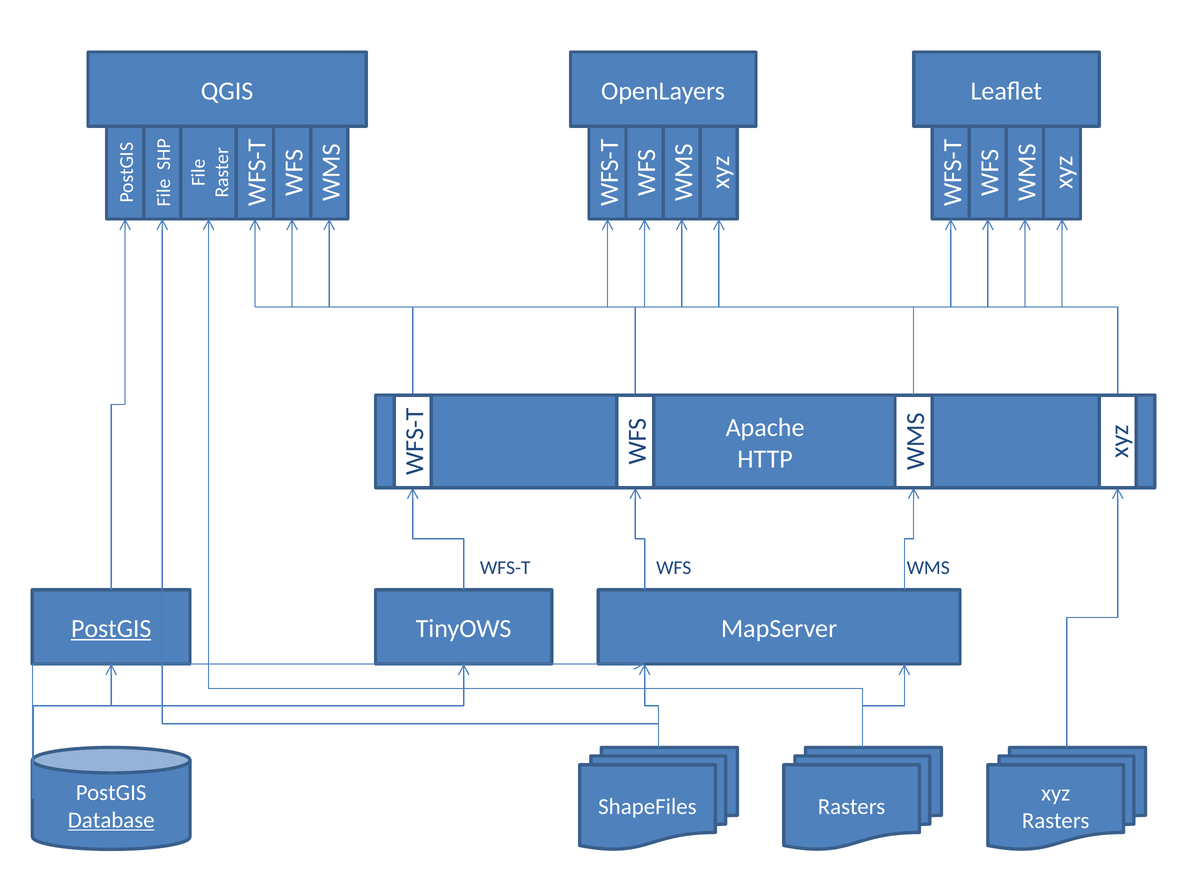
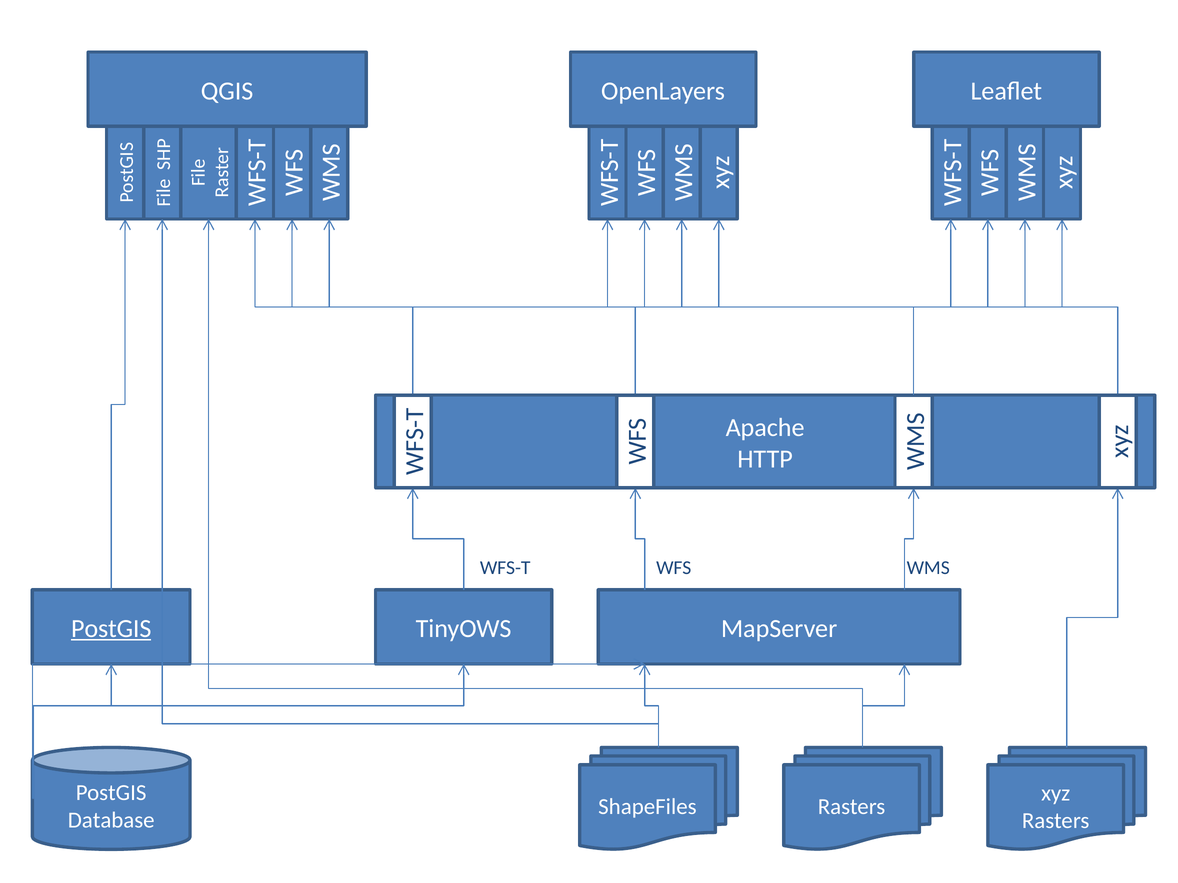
Database underline: present -> none
